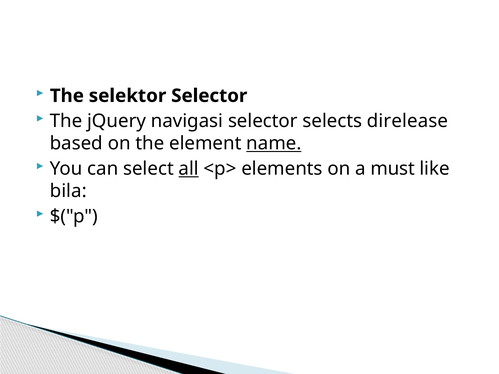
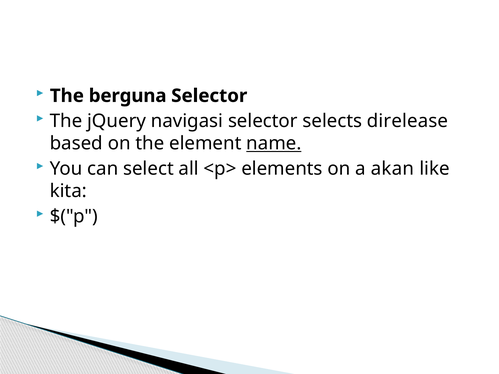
selektor: selektor -> berguna
all underline: present -> none
must: must -> akan
bila: bila -> kita
